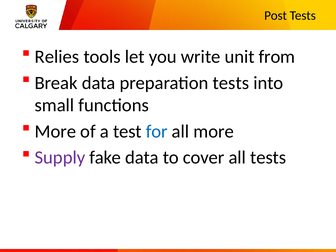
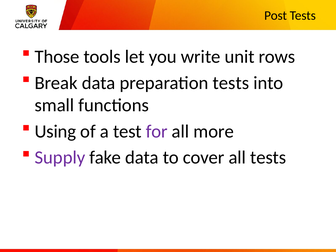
Relies: Relies -> Those
from: from -> rows
More at (55, 131): More -> Using
for colour: blue -> purple
